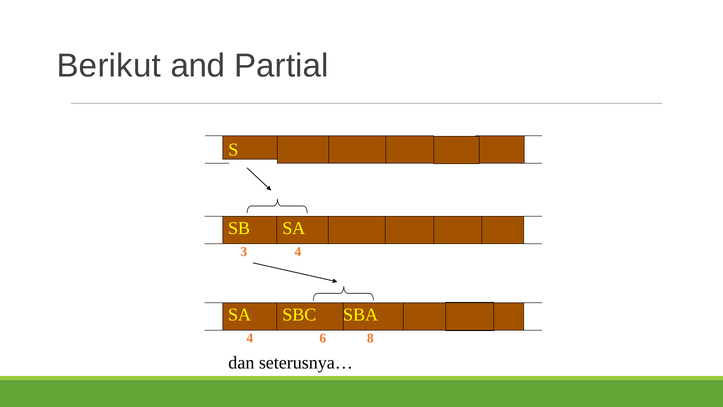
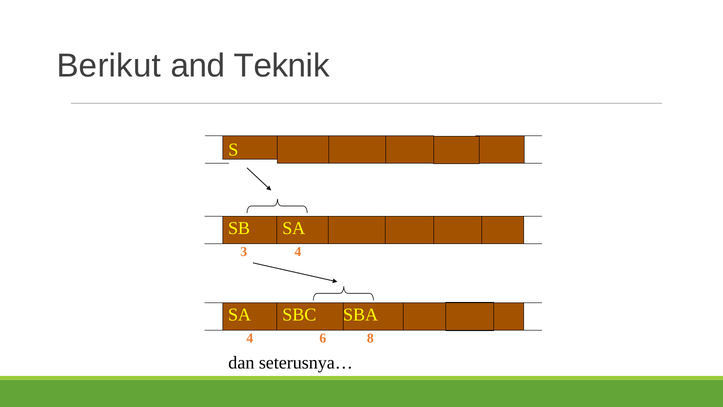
Partial: Partial -> Teknik
